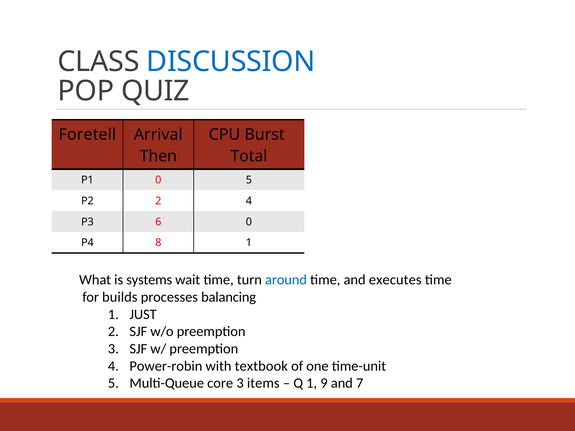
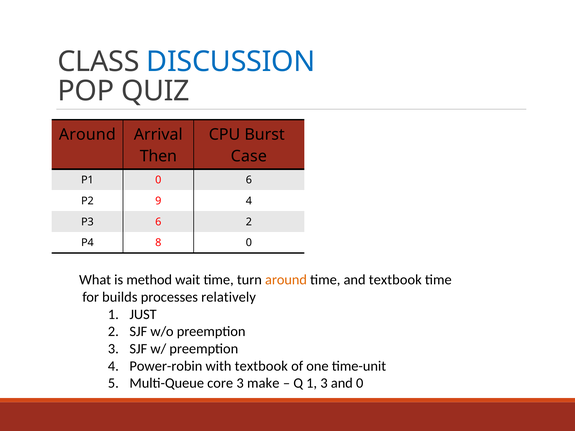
Foretell at (87, 135): Foretell -> Around
Total: Total -> Case
0 5: 5 -> 6
P2 2: 2 -> 9
6 0: 0 -> 2
8 1: 1 -> 0
systems: systems -> method
around at (286, 280) colour: blue -> orange
and executes: executes -> textbook
balancing: balancing -> relatively
items: items -> make
1 9: 9 -> 3
and 7: 7 -> 0
